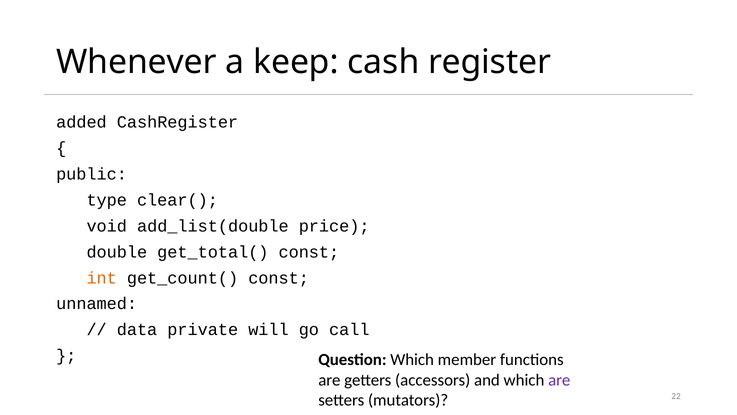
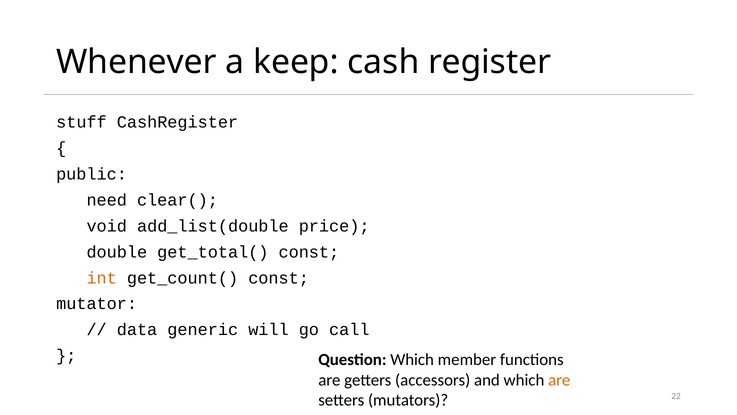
added: added -> stuff
type: type -> need
unnamed: unnamed -> mutator
private: private -> generic
are at (559, 380) colour: purple -> orange
